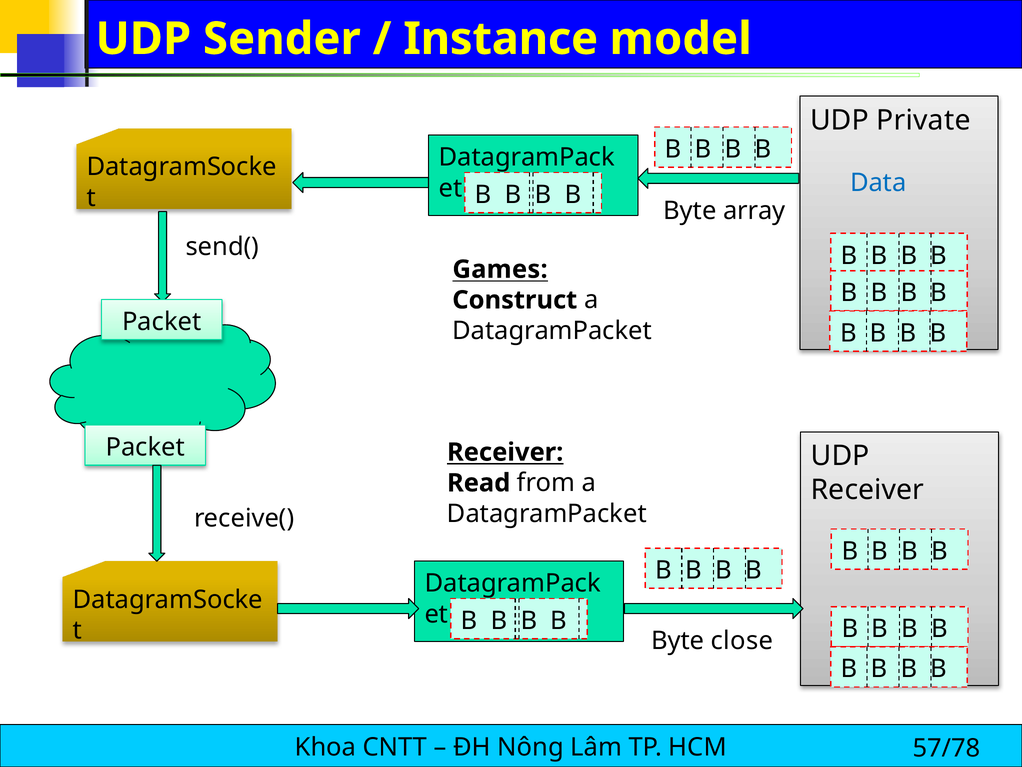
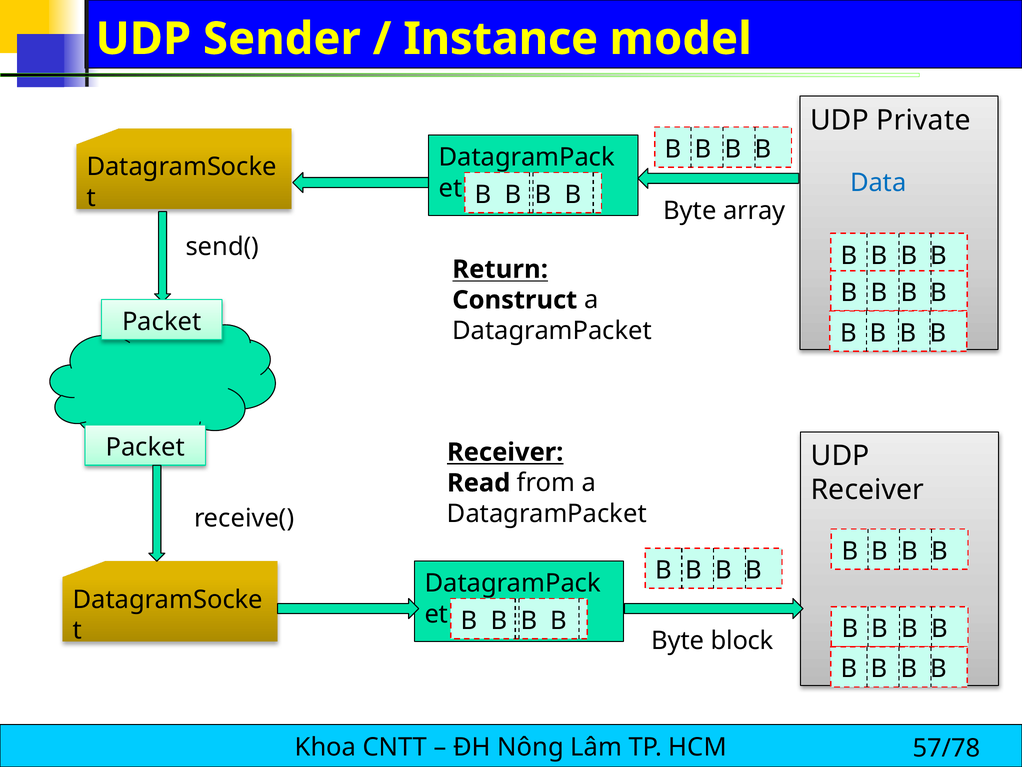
Games: Games -> Return
close: close -> block
